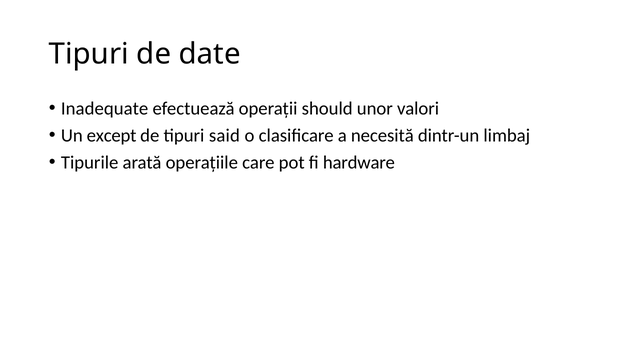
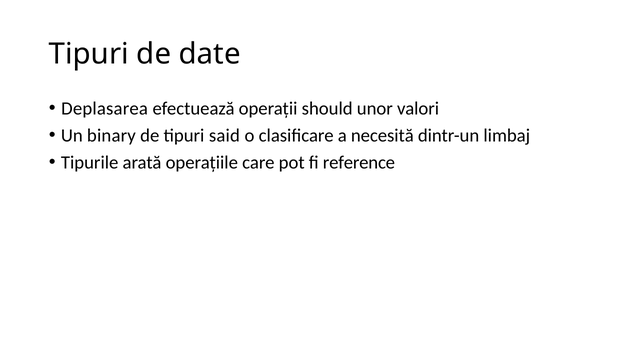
Inadequate: Inadequate -> Deplasarea
except: except -> binary
hardware: hardware -> reference
